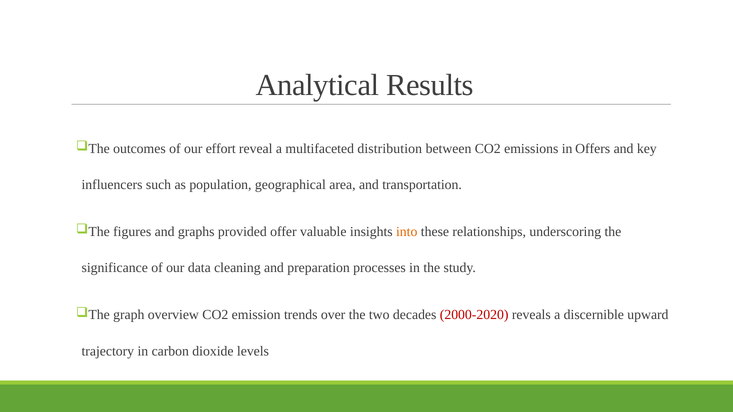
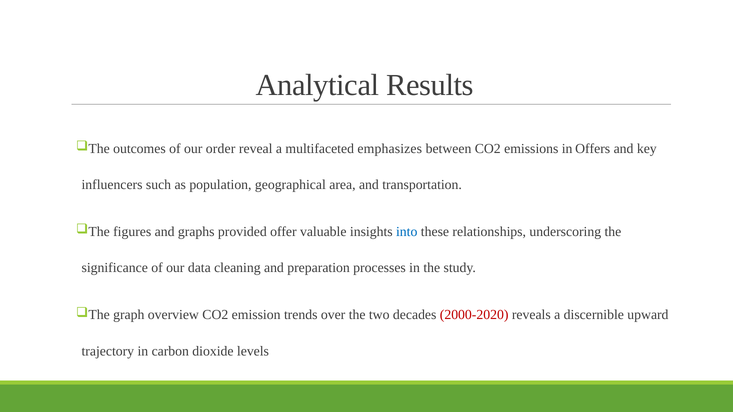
effort: effort -> order
distribution: distribution -> emphasizes
into colour: orange -> blue
